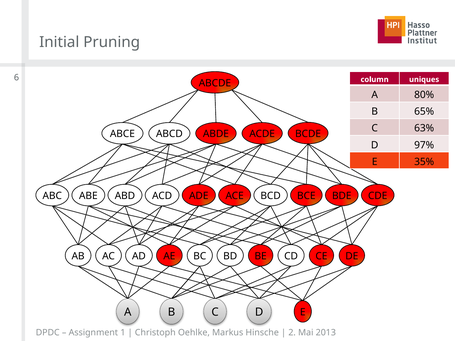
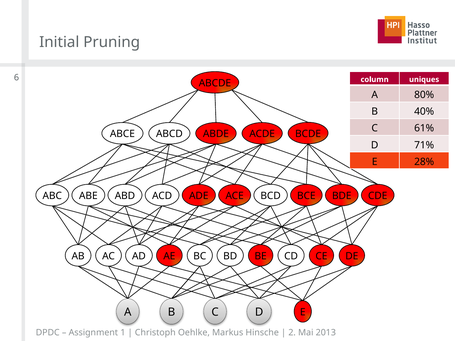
65%: 65% -> 40%
63%: 63% -> 61%
97%: 97% -> 71%
35%: 35% -> 28%
